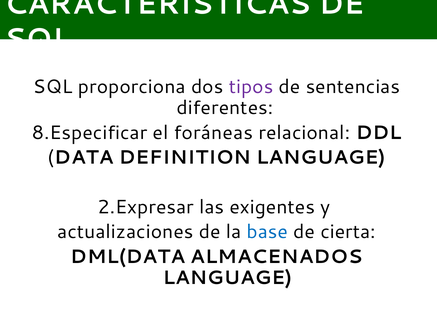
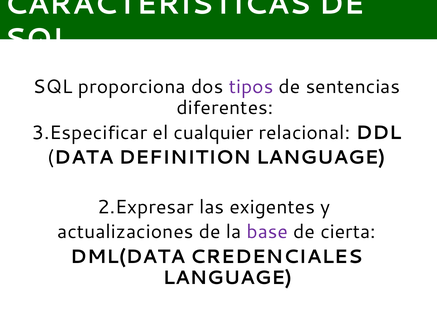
8.Especificar: 8.Especificar -> 3.Especificar
foráneas: foráneas -> cualquier
base colour: blue -> purple
ALMACENADOS: ALMACENADOS -> CREDENCIALES
